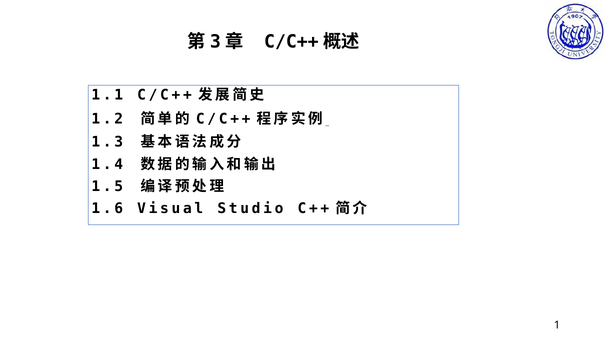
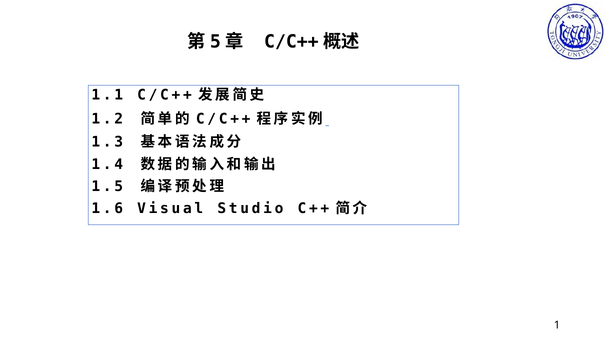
3: 3 -> 5
